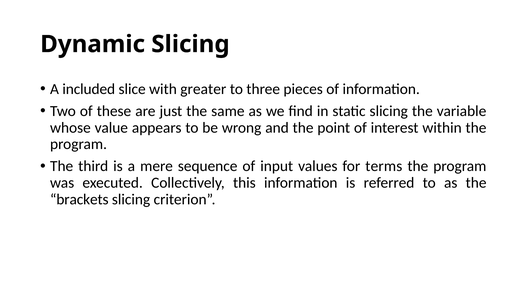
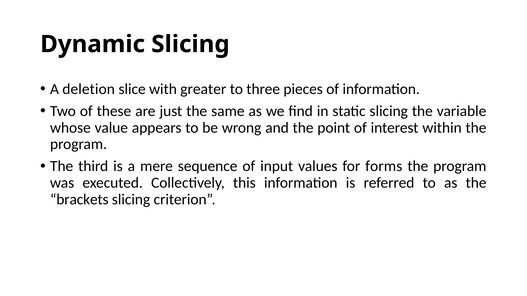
included: included -> deletion
terms: terms -> forms
